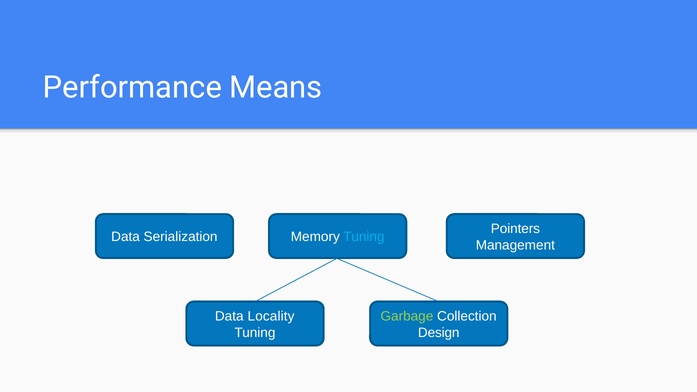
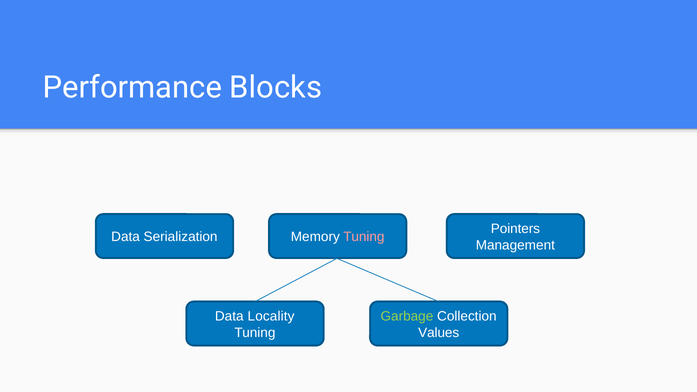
Means: Means -> Blocks
Tuning at (364, 237) colour: light blue -> pink
Design: Design -> Values
